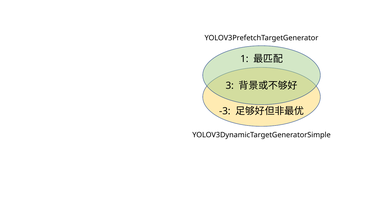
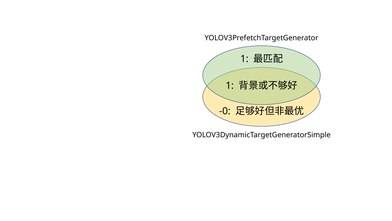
3 at (230, 85): 3 -> 1
-3: -3 -> -0
